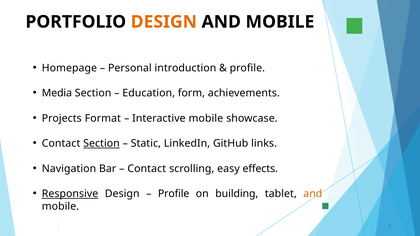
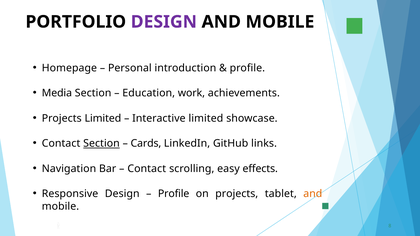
DESIGN at (164, 22) colour: orange -> purple
form: form -> work
Projects Format: Format -> Limited
Interactive mobile: mobile -> limited
Static: Static -> Cards
Responsive underline: present -> none
on building: building -> projects
